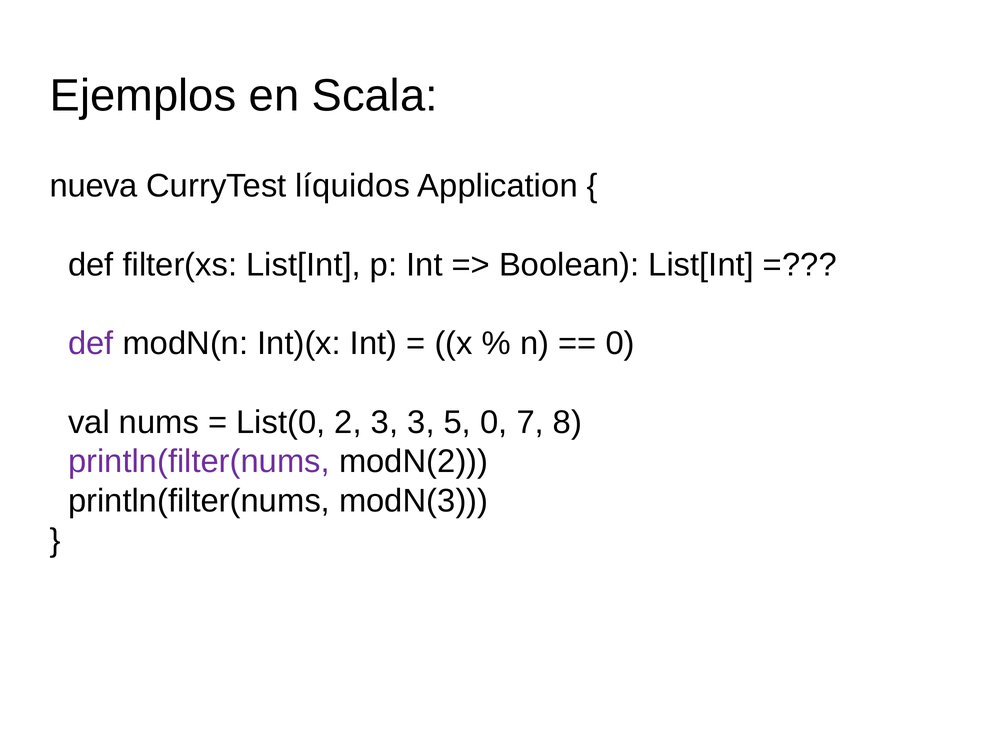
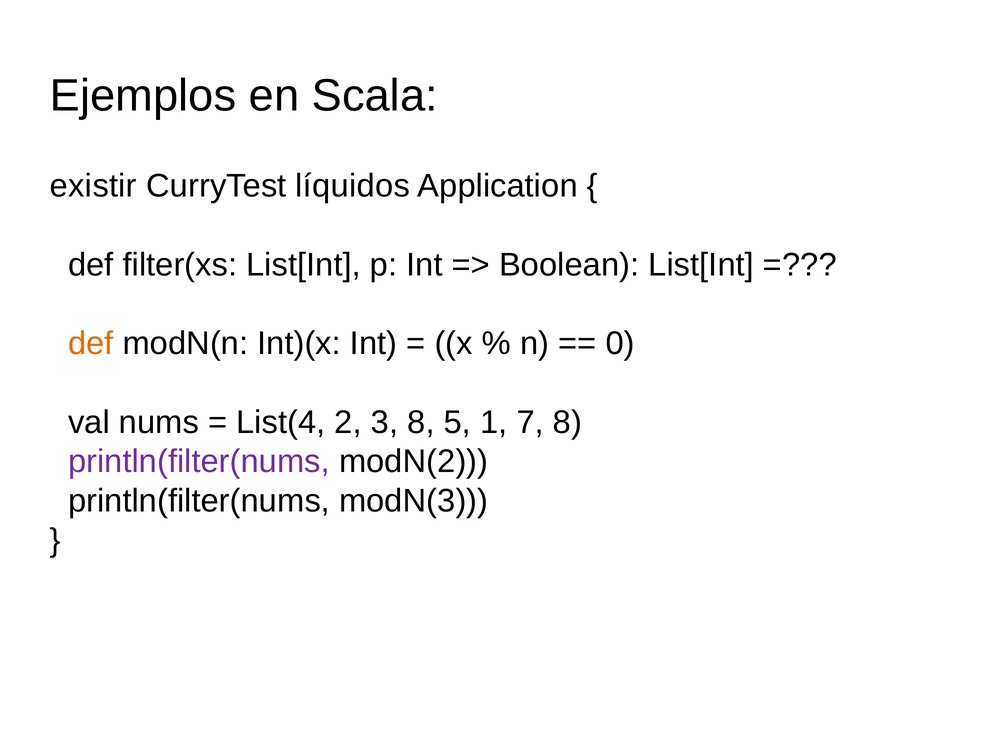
nueva: nueva -> existir
def at (91, 343) colour: purple -> orange
List(0: List(0 -> List(4
3 3: 3 -> 8
5 0: 0 -> 1
